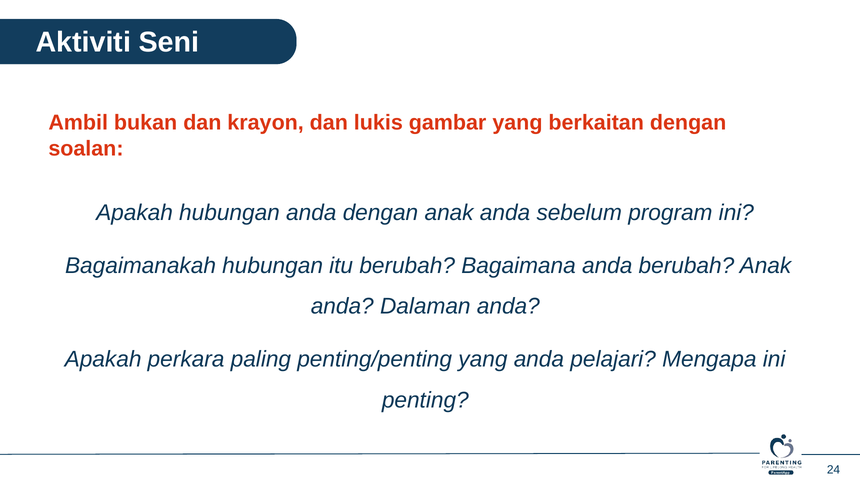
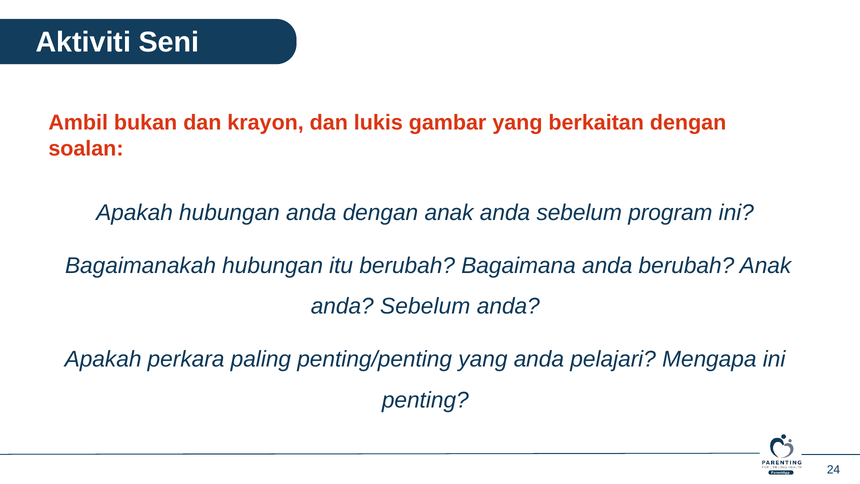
Dalaman at (425, 306): Dalaman -> Sebelum
